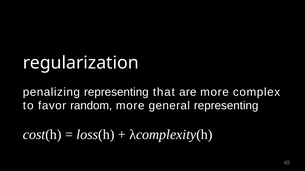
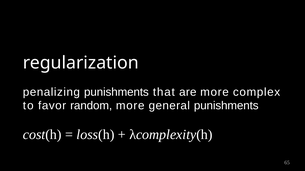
penalizing representing: representing -> punishments
general representing: representing -> punishments
